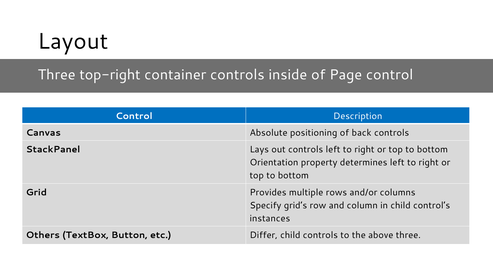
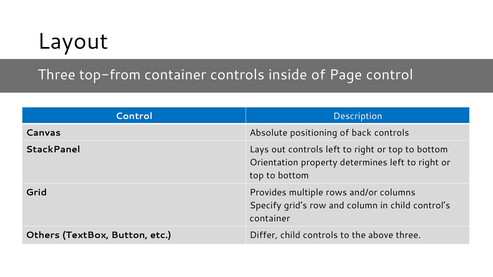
top-right: top-right -> top-from
instances at (270, 219): instances -> container
